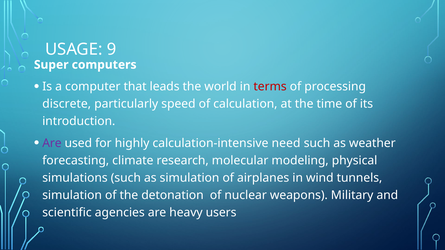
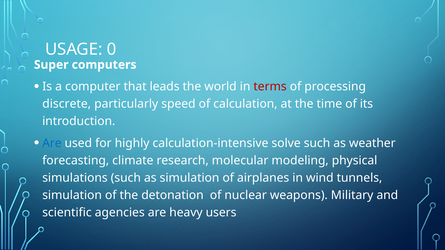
9: 9 -> 0
Are at (52, 143) colour: purple -> blue
need: need -> solve
